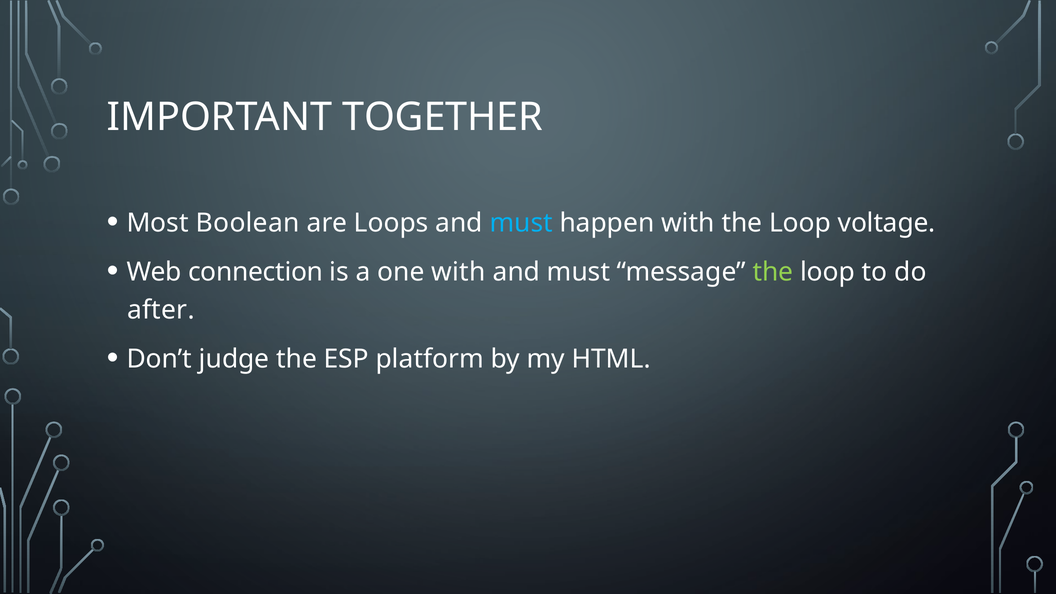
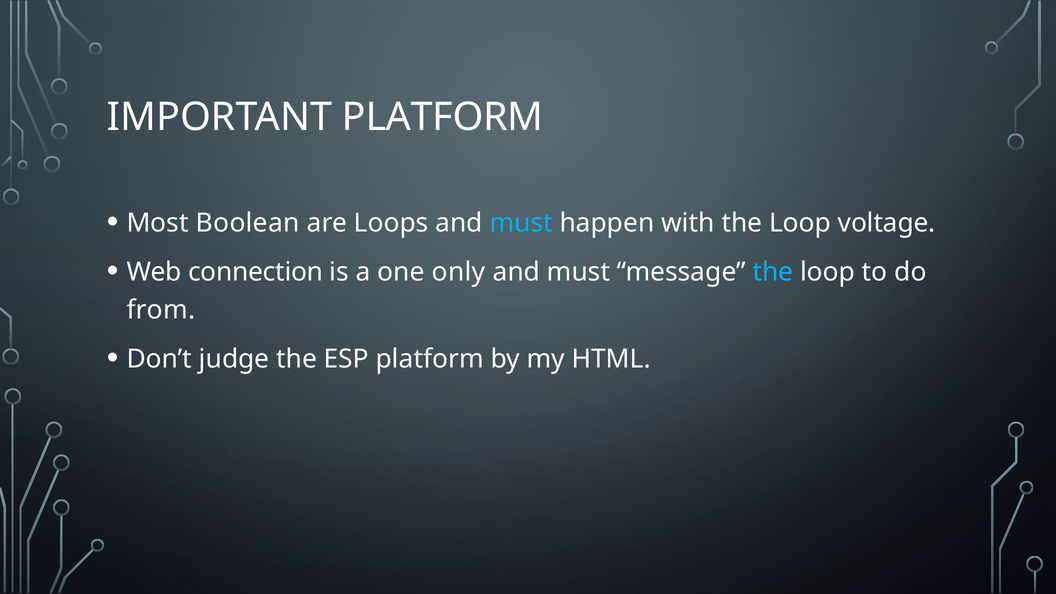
IMPORTANT TOGETHER: TOGETHER -> PLATFORM
one with: with -> only
the at (773, 272) colour: light green -> light blue
after: after -> from
